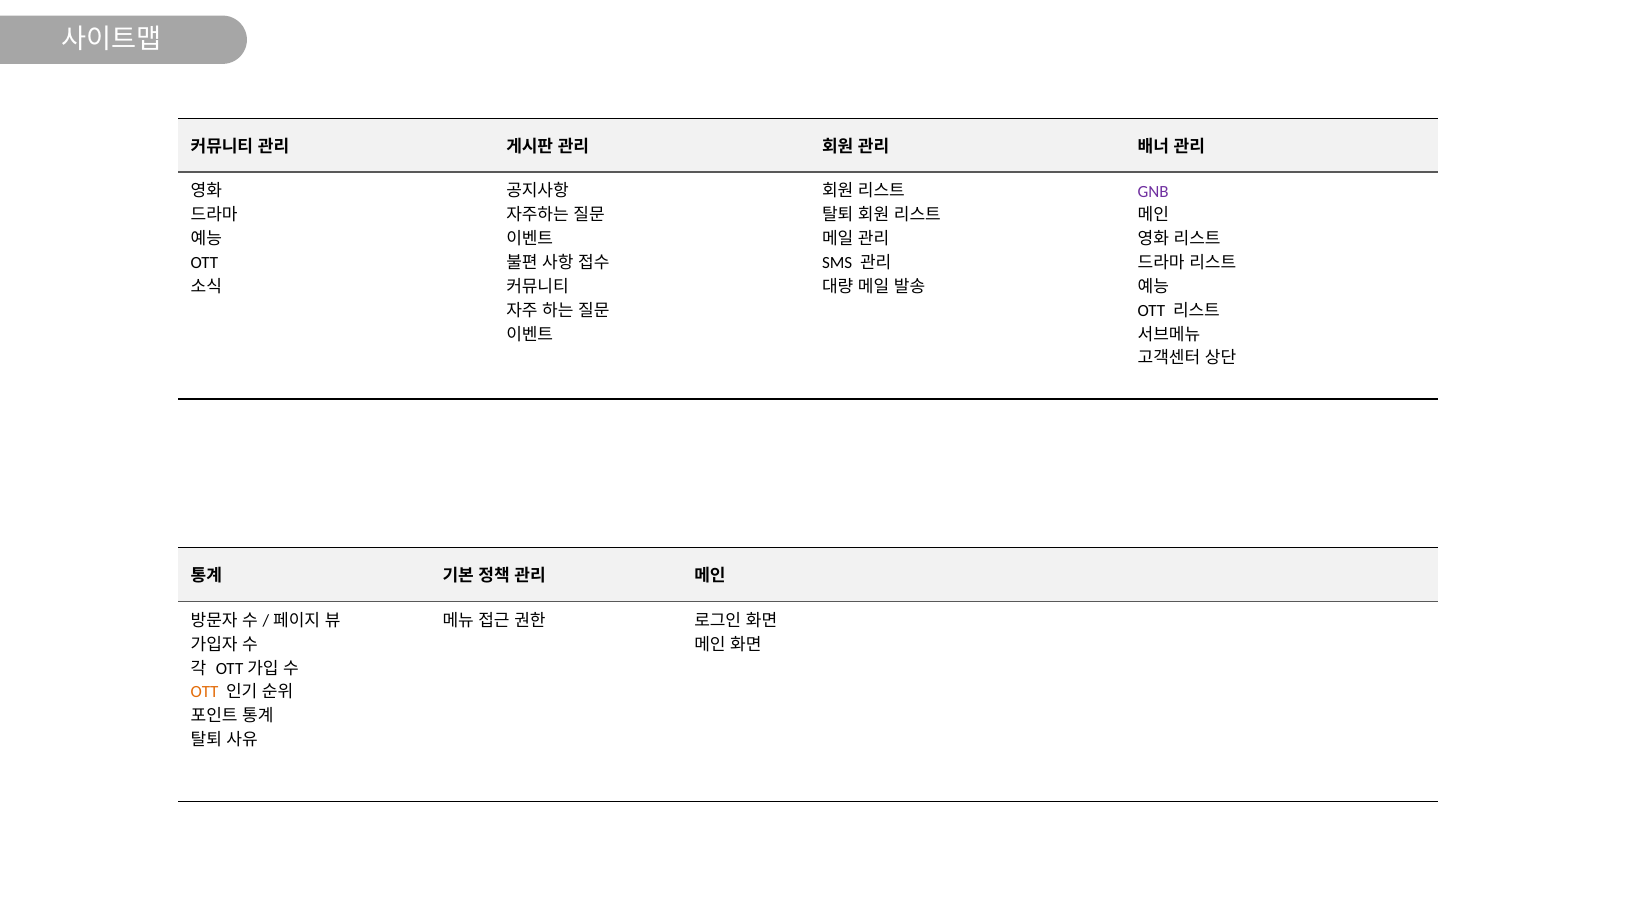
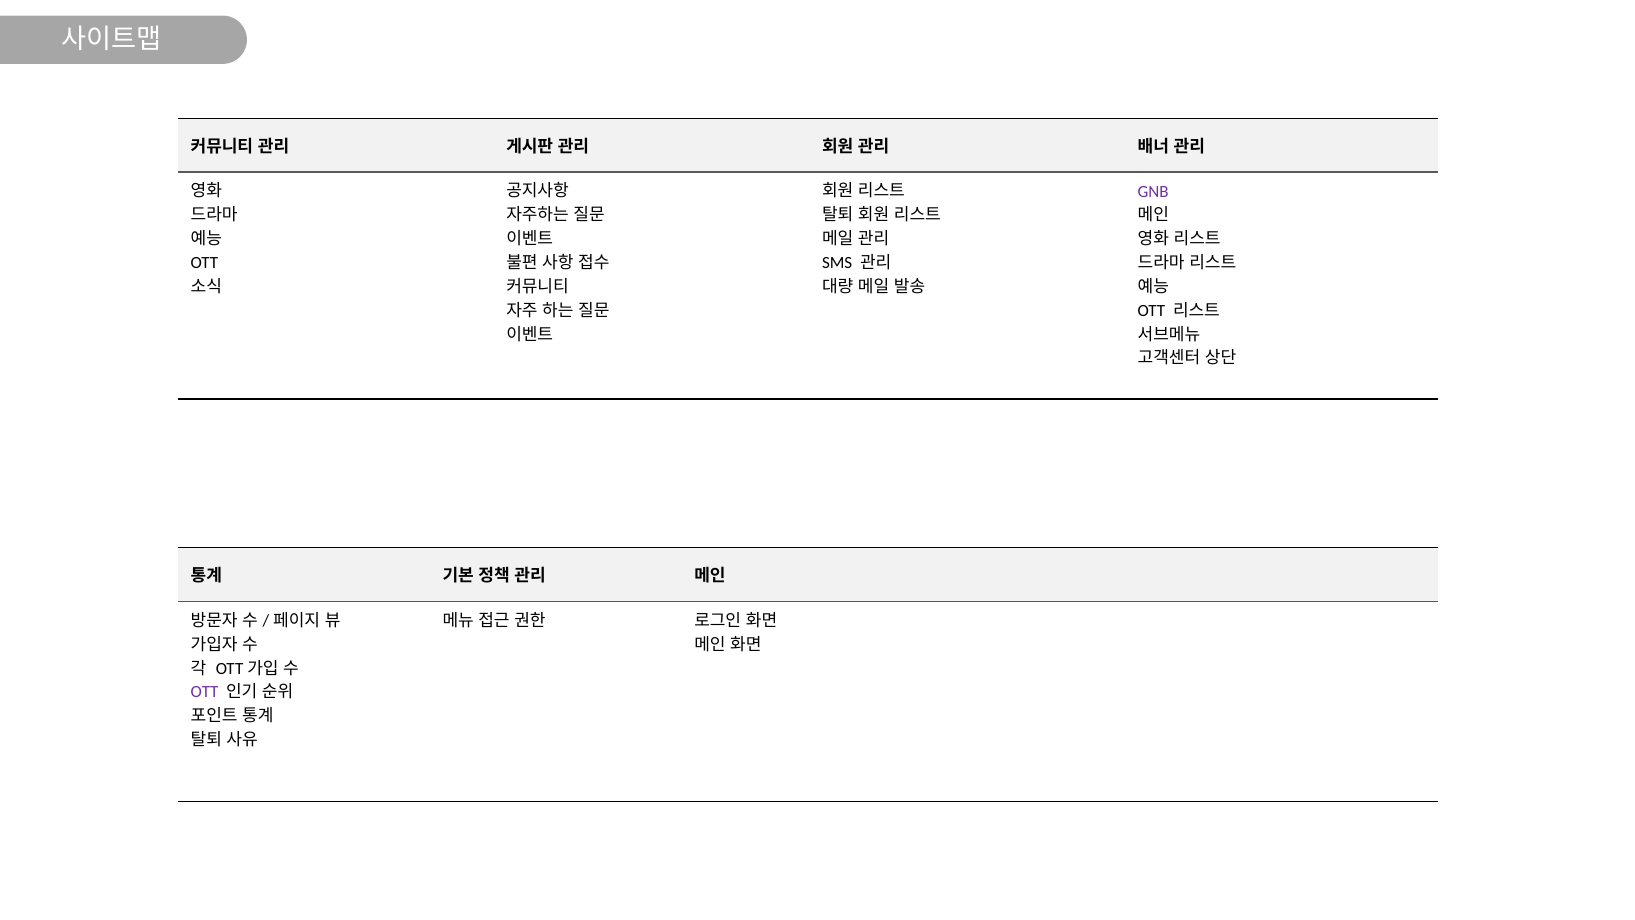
OTT at (205, 692) colour: orange -> purple
